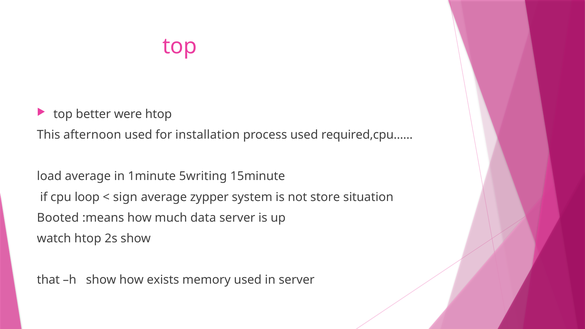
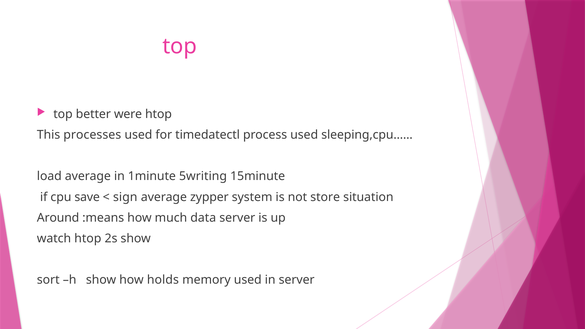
afternoon: afternoon -> processes
installation: installation -> timedatectl
required,cpu……: required,cpu…… -> sleeping,cpu……
loop: loop -> save
Booted: Booted -> Around
that: that -> sort
exists: exists -> holds
